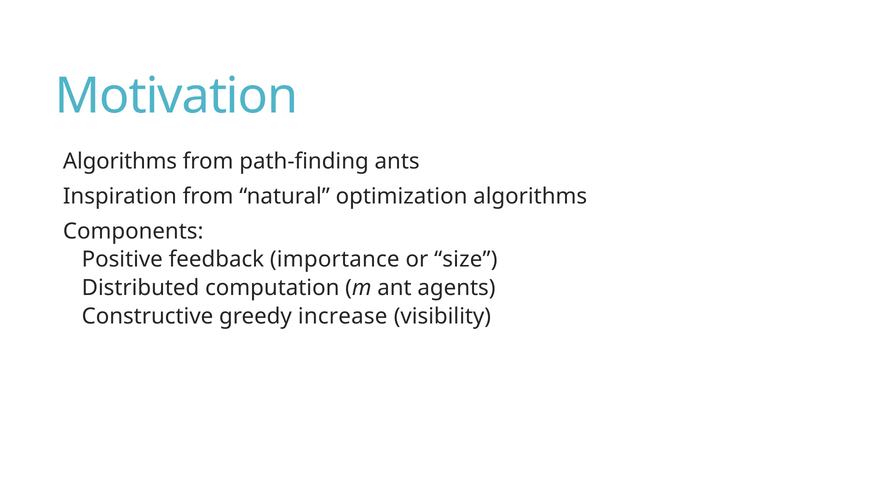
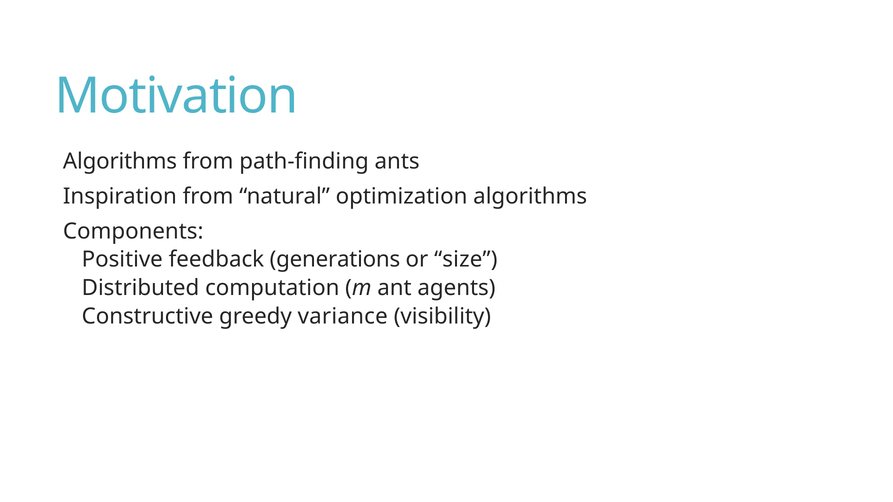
importance: importance -> generations
increase: increase -> variance
